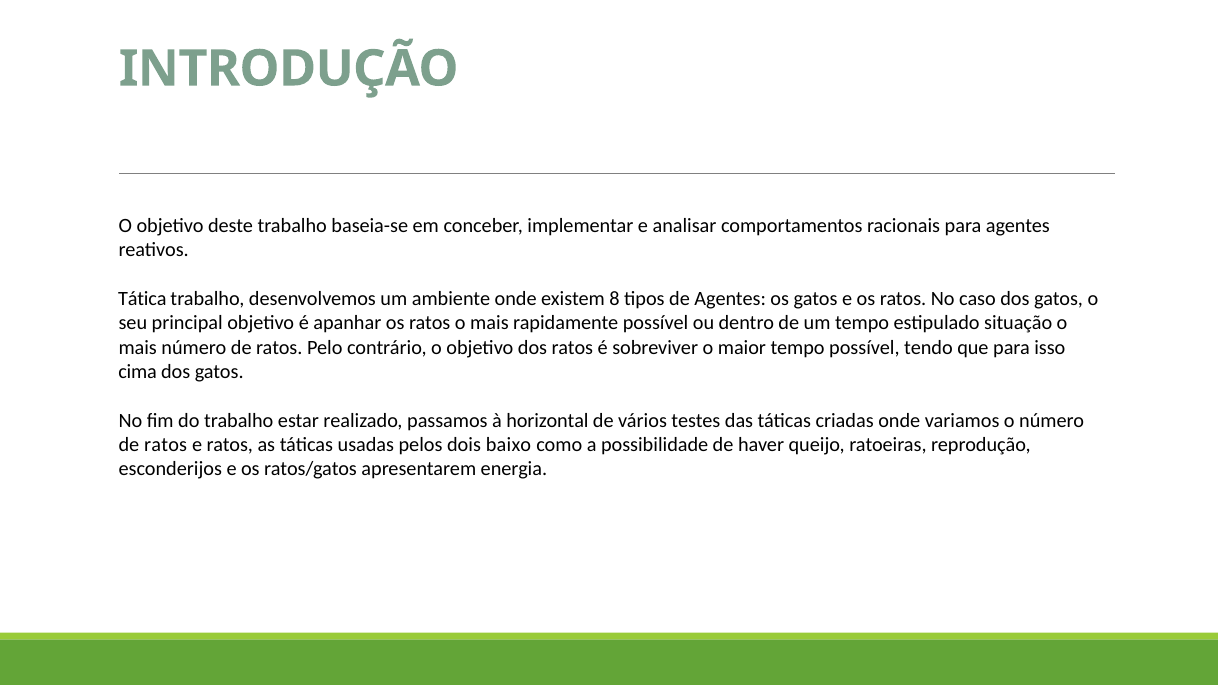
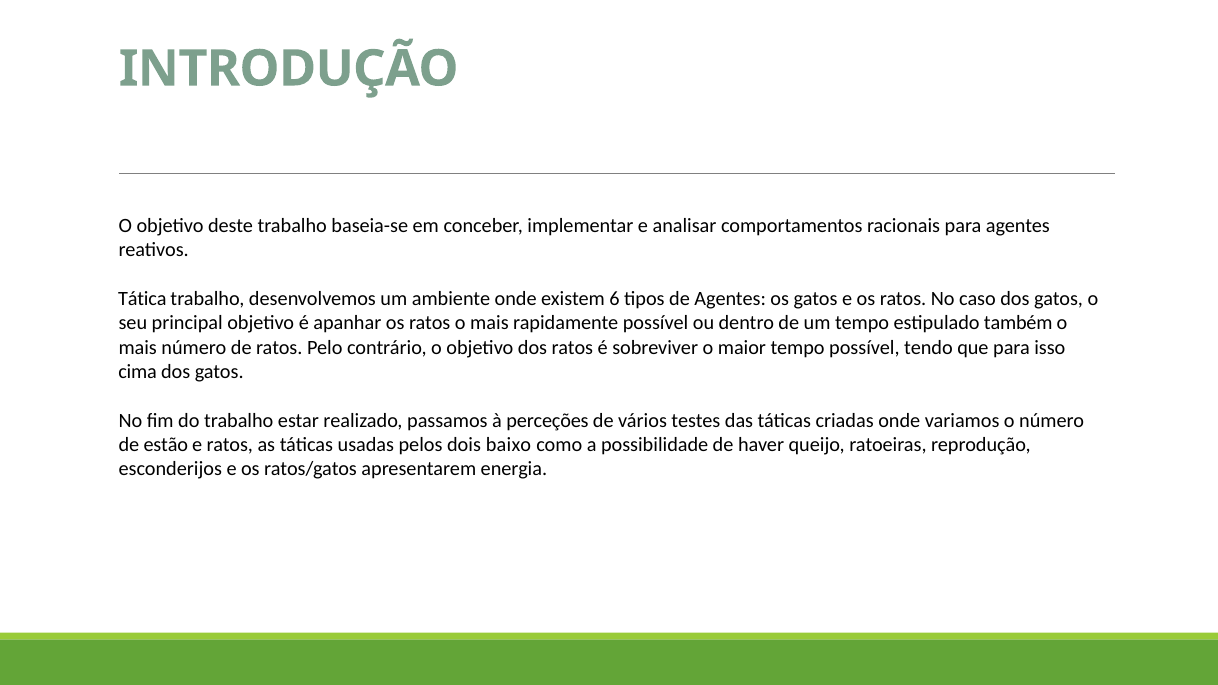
8: 8 -> 6
situação: situação -> também
horizontal: horizontal -> perceções
ratos at (166, 445): ratos -> estão
